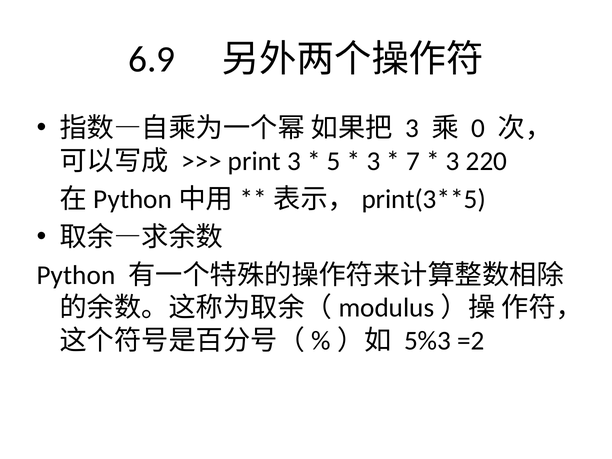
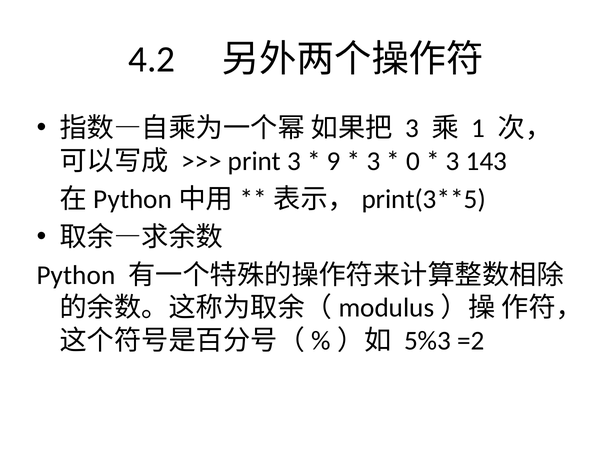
6.9: 6.9 -> 4.2
0: 0 -> 1
5: 5 -> 9
7: 7 -> 0
220: 220 -> 143
